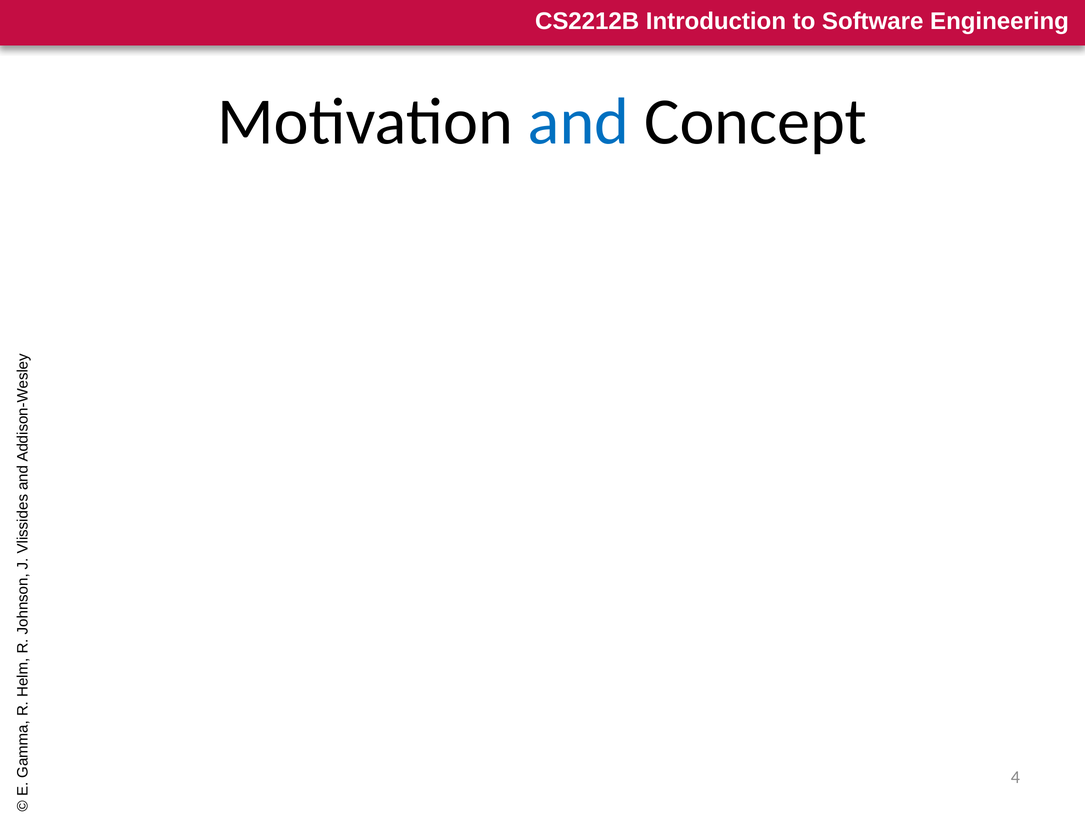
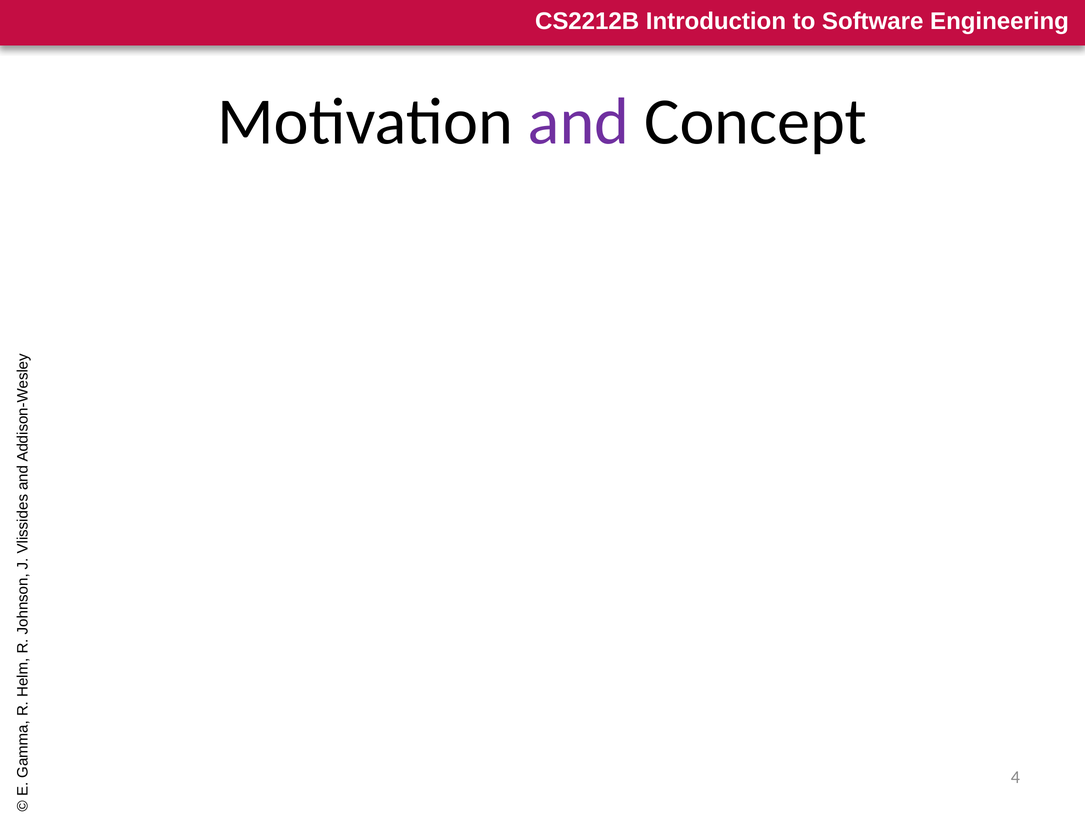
and colour: blue -> purple
